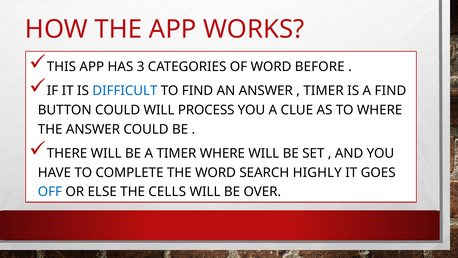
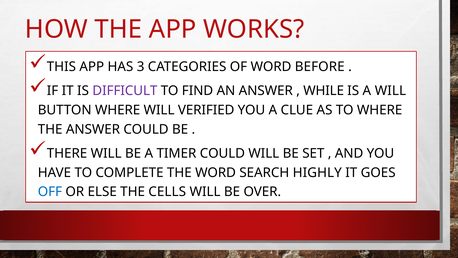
DIFFICULT colour: blue -> purple
TIMER at (324, 91): TIMER -> WHILE
A FIND: FIND -> WILL
BUTTON COULD: COULD -> WHERE
PROCESS: PROCESS -> VERIFIED
TIMER WHERE: WHERE -> COULD
